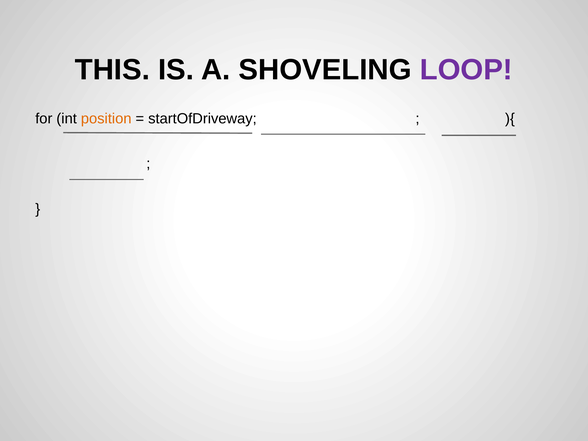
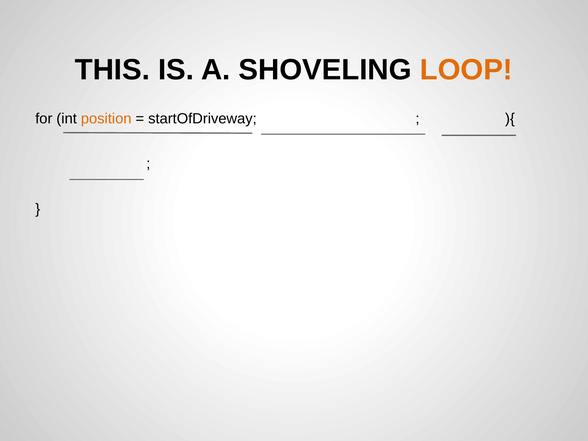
LOOP colour: purple -> orange
